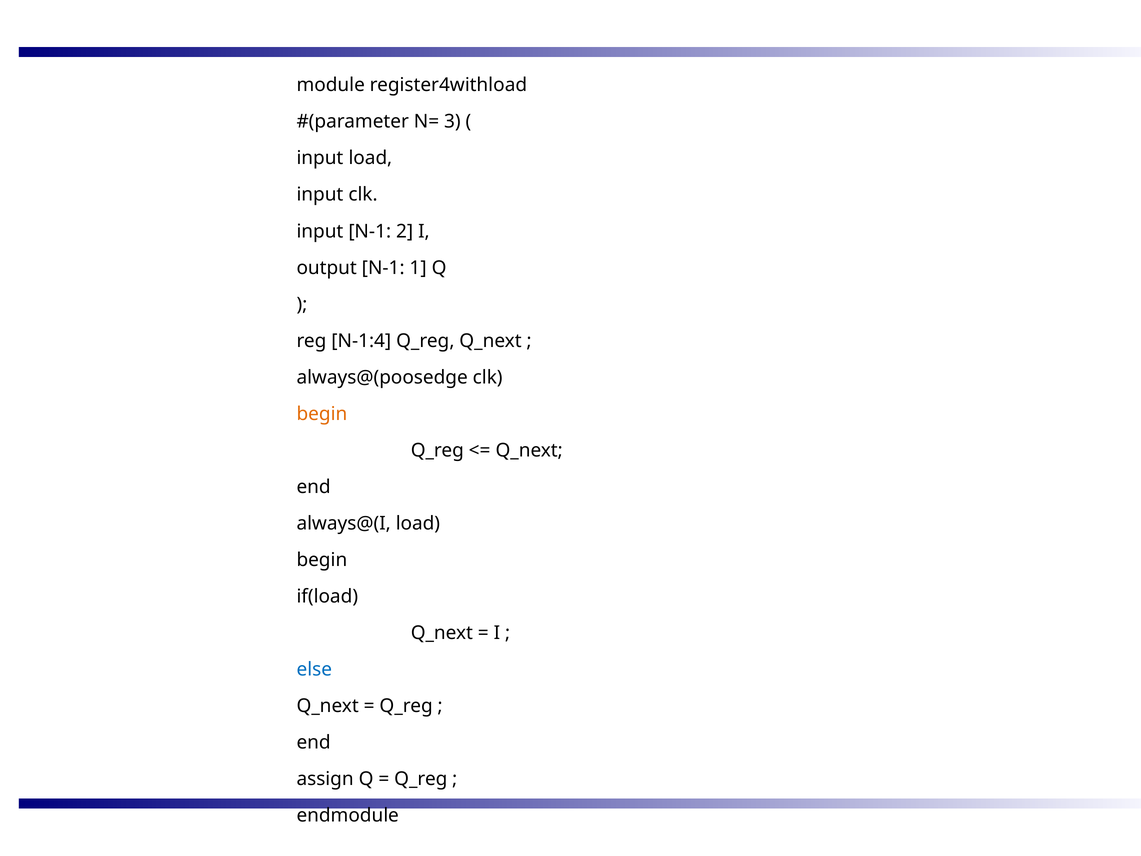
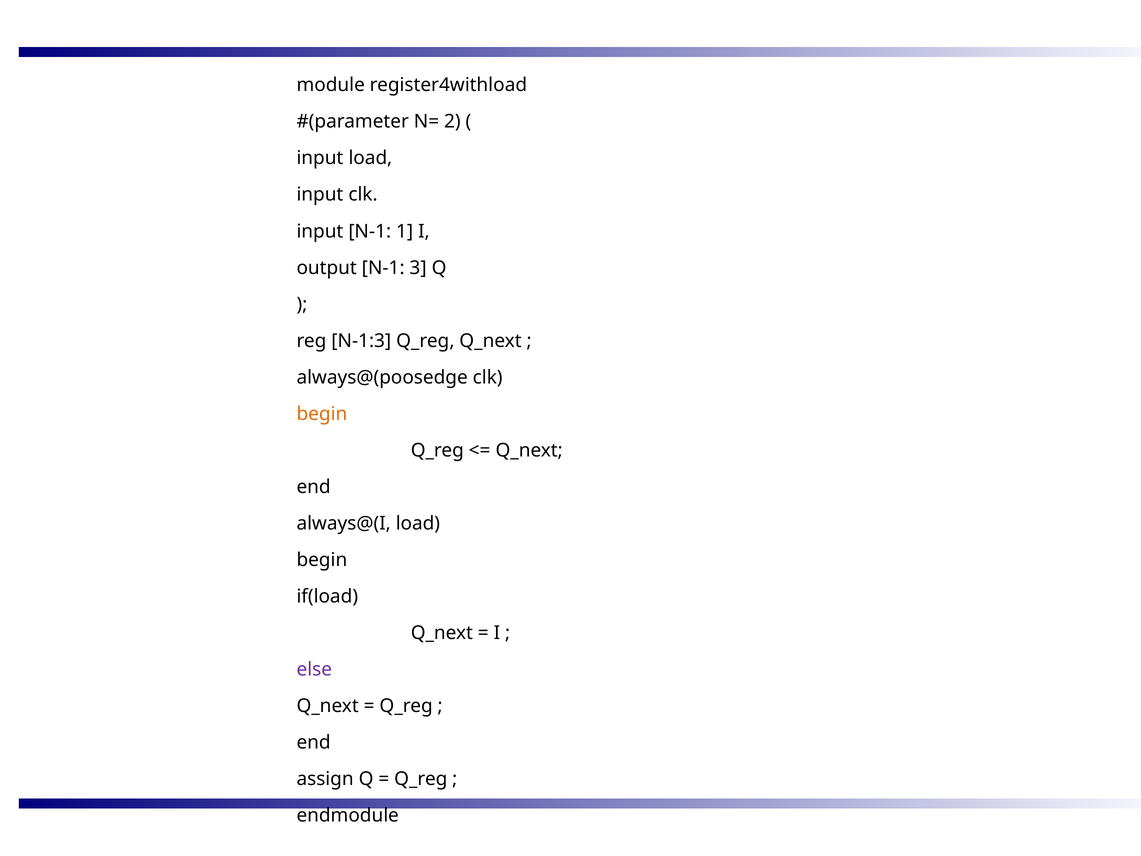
3: 3 -> 2
2: 2 -> 1
1: 1 -> 3
N-1:4: N-1:4 -> N-1:3
else colour: blue -> purple
